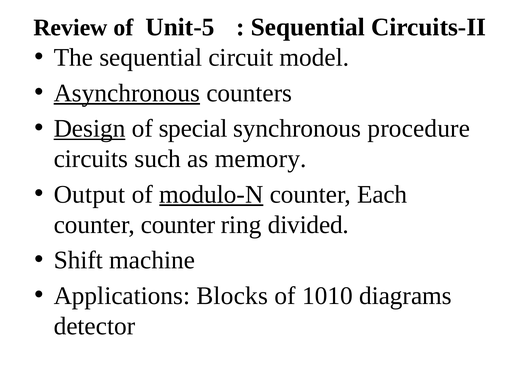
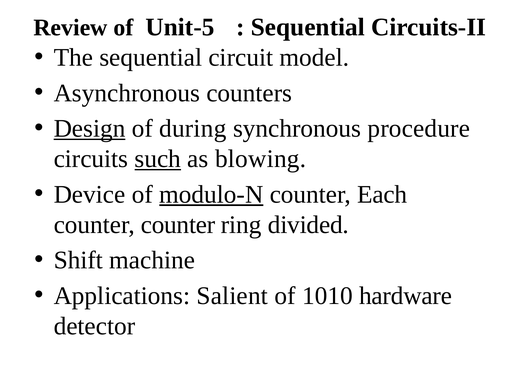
Asynchronous underline: present -> none
special: special -> during
such underline: none -> present
memory: memory -> blowing
Output: Output -> Device
Blocks: Blocks -> Salient
diagrams: diagrams -> hardware
